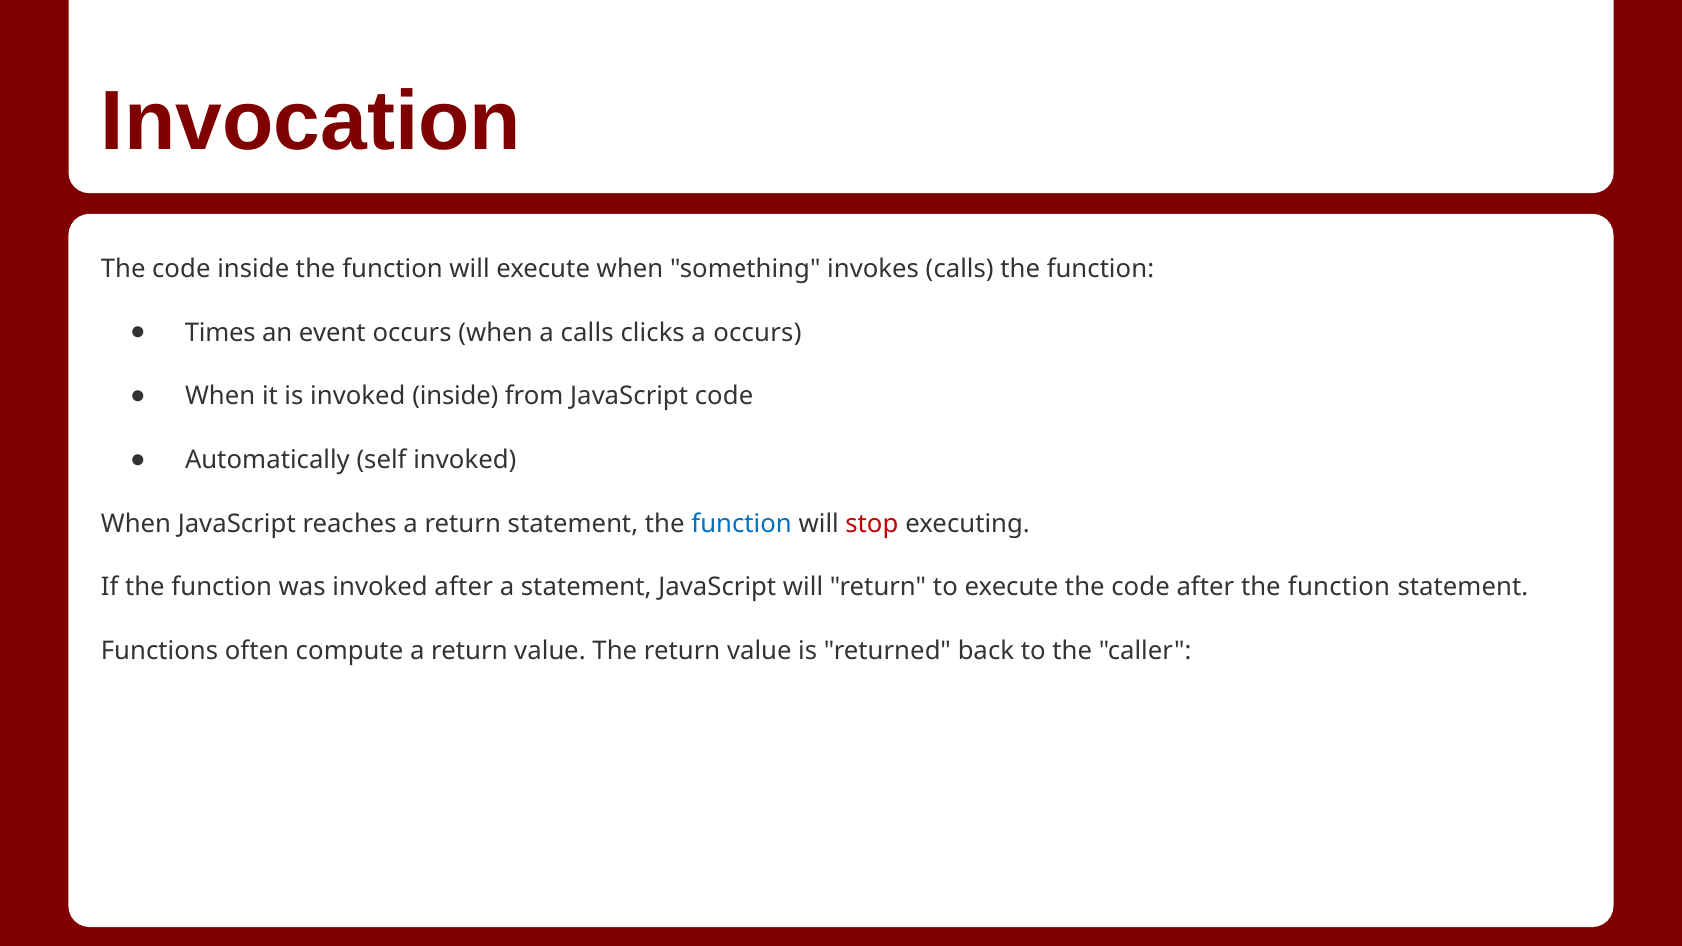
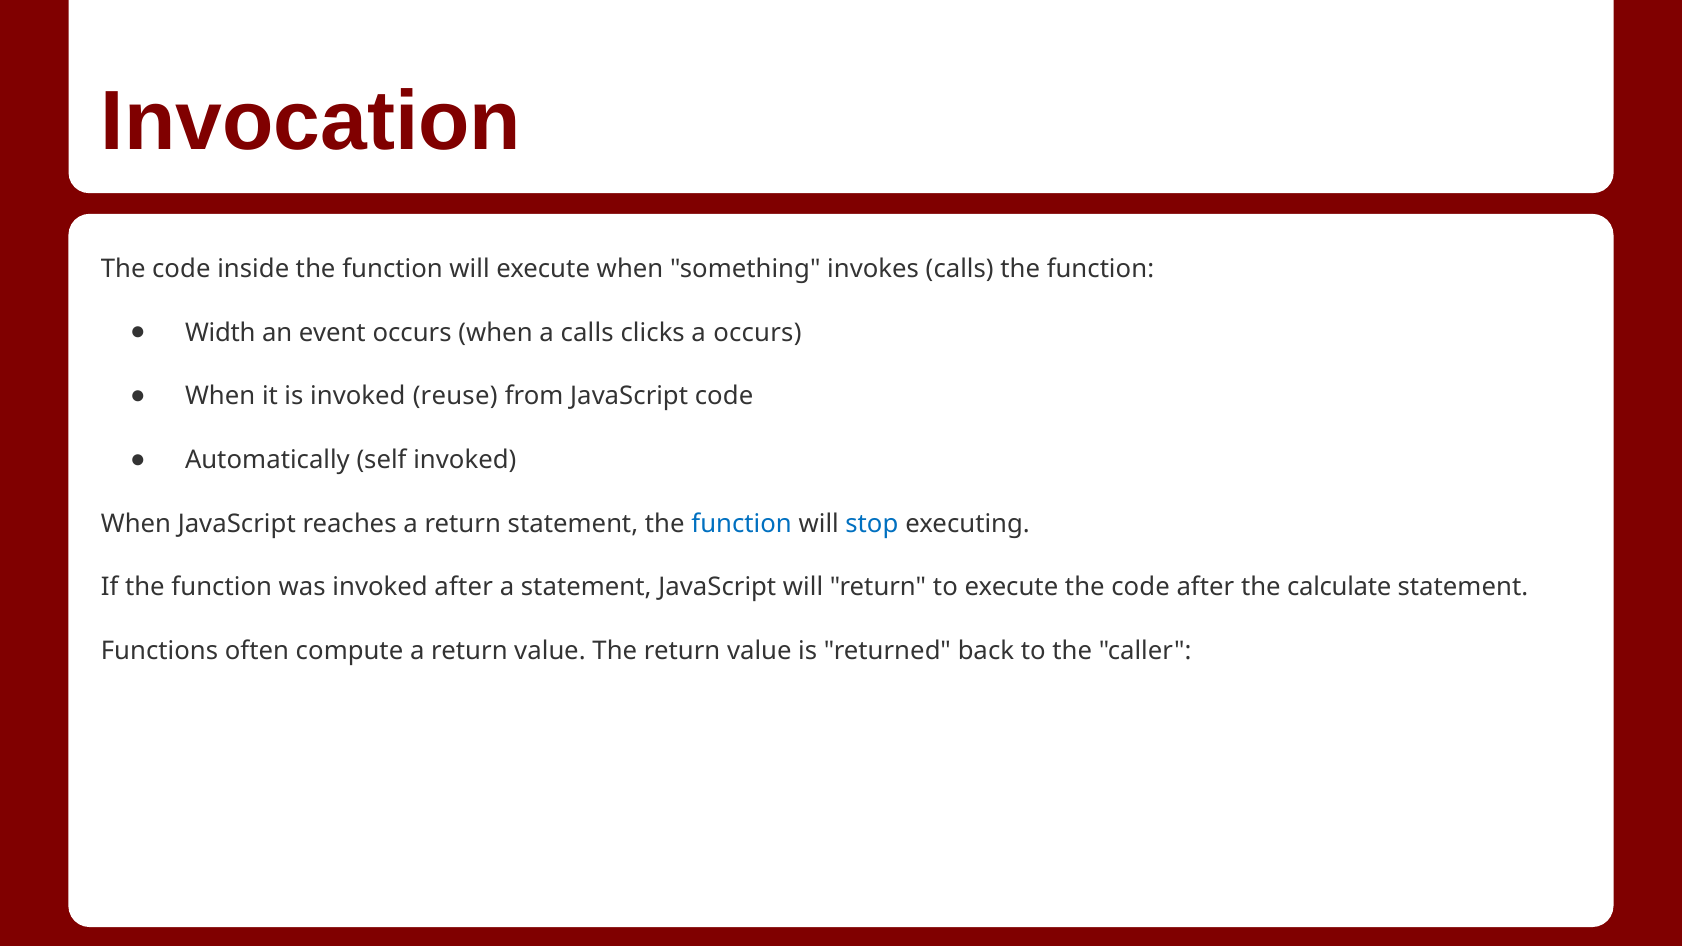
Times: Times -> Width
invoked inside: inside -> reuse
stop colour: red -> blue
after the function: function -> calculate
